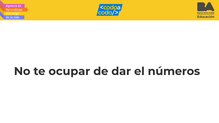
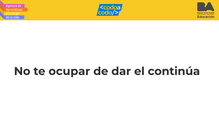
números: números -> continúa
